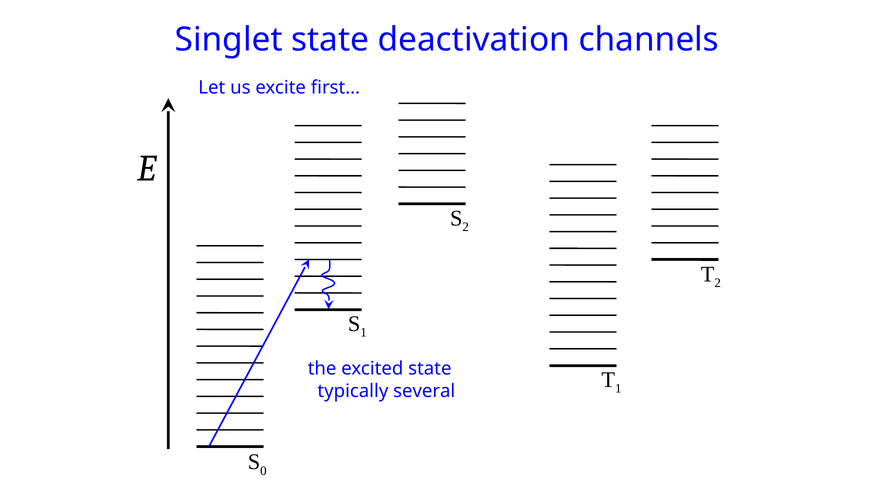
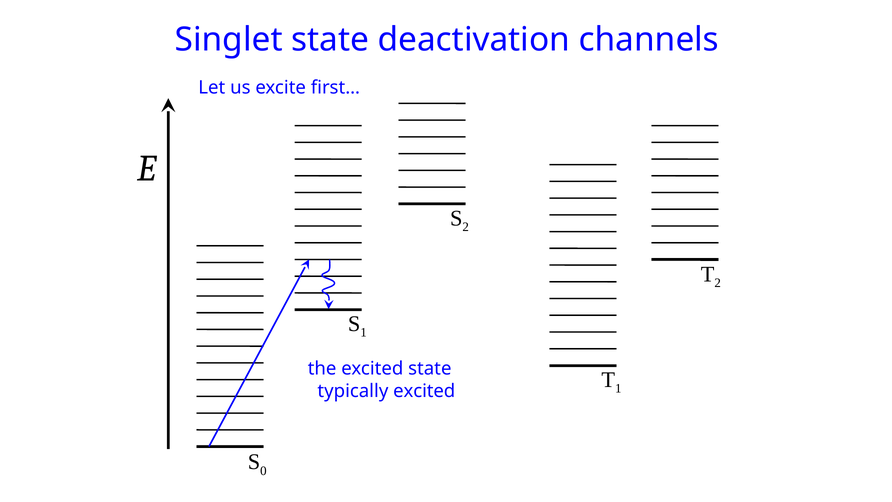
typically several: several -> excited
